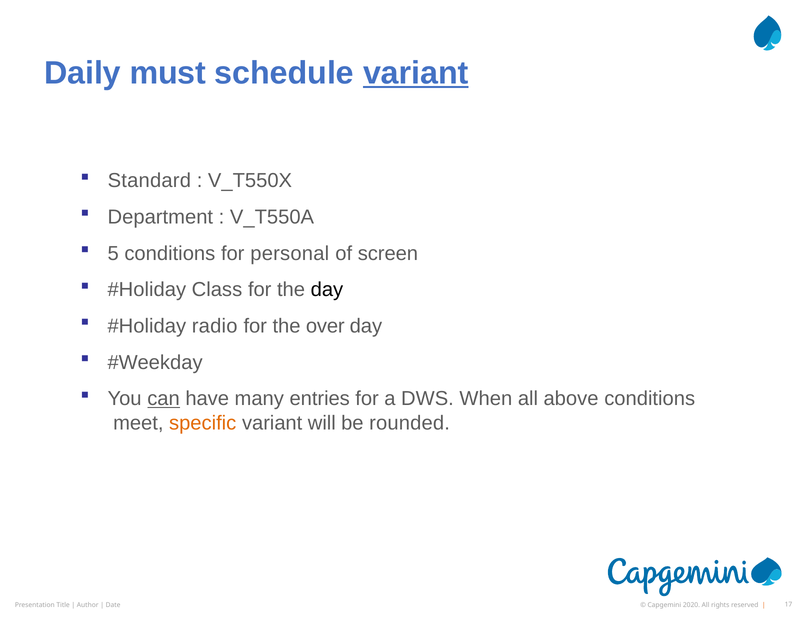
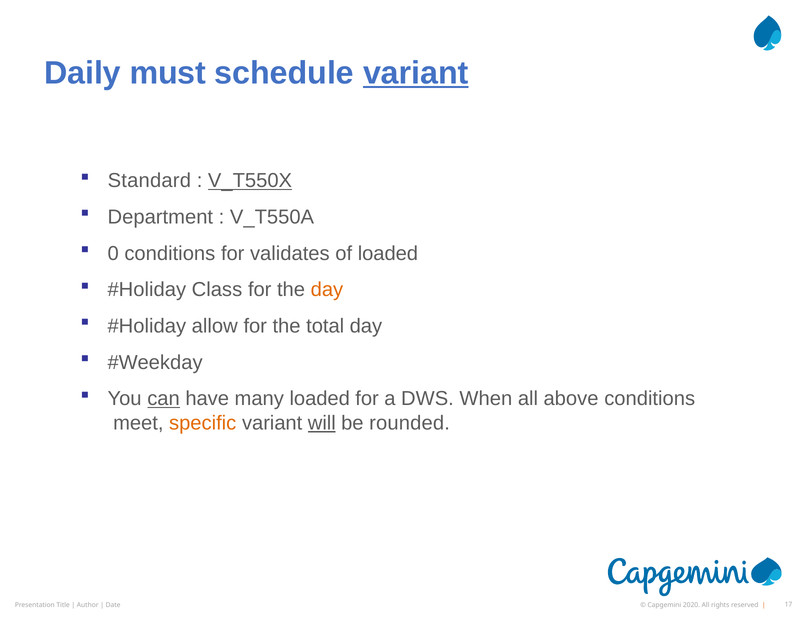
V_T550X underline: none -> present
5: 5 -> 0
personal: personal -> validates
of screen: screen -> loaded
day at (327, 289) colour: black -> orange
radio: radio -> allow
over: over -> total
many entries: entries -> loaded
will underline: none -> present
